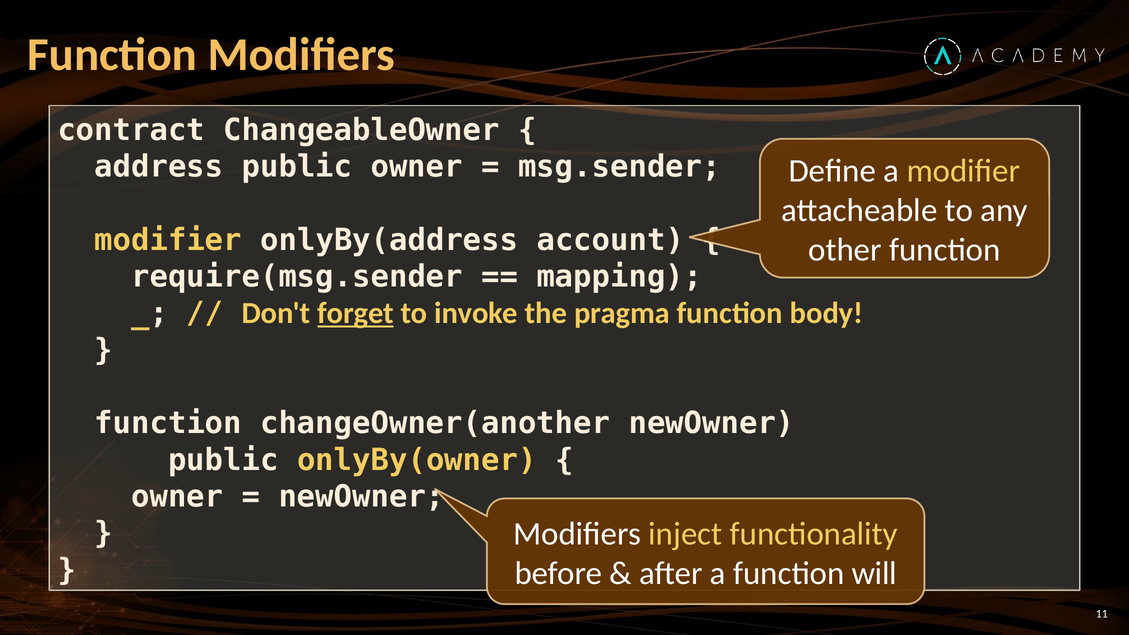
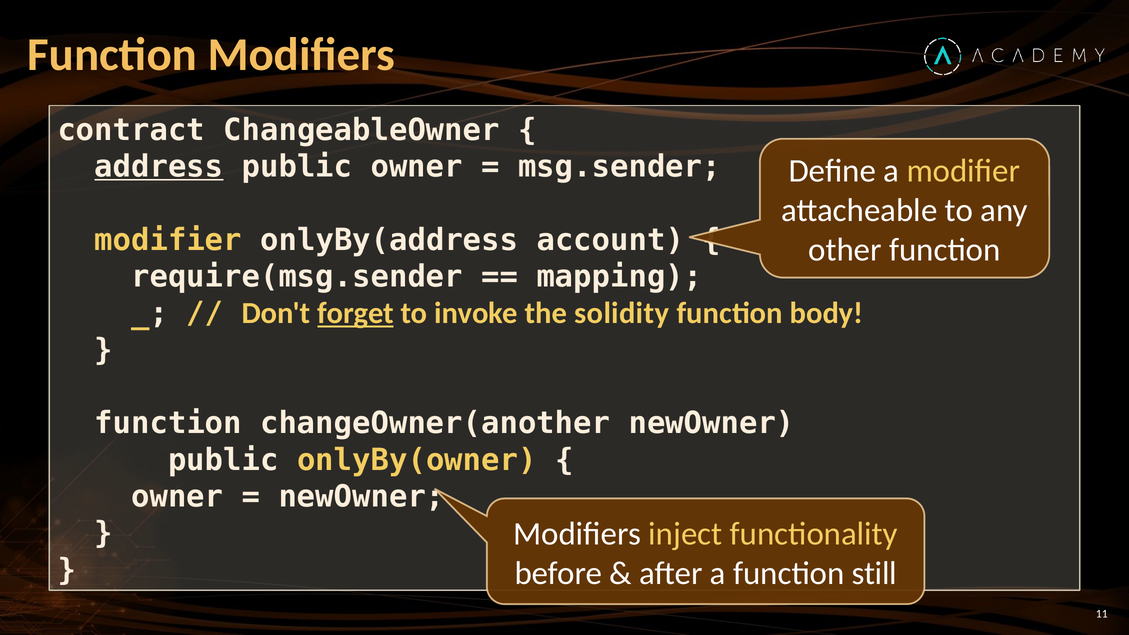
address underline: none -> present
pragma: pragma -> solidity
will: will -> still
